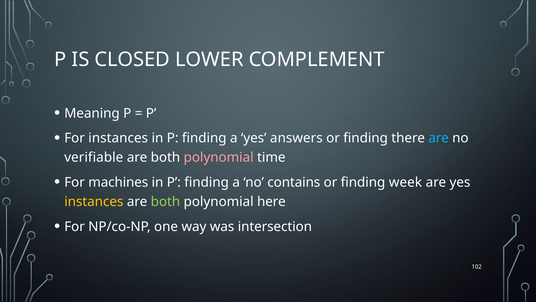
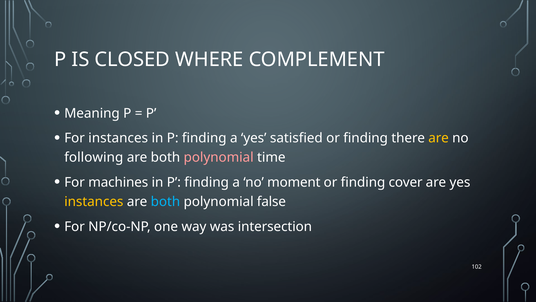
LOWER: LOWER -> WHERE
answers: answers -> satisfied
are at (439, 138) colour: light blue -> yellow
verifiable: verifiable -> following
contains: contains -> moment
week: week -> cover
both at (165, 201) colour: light green -> light blue
here: here -> false
